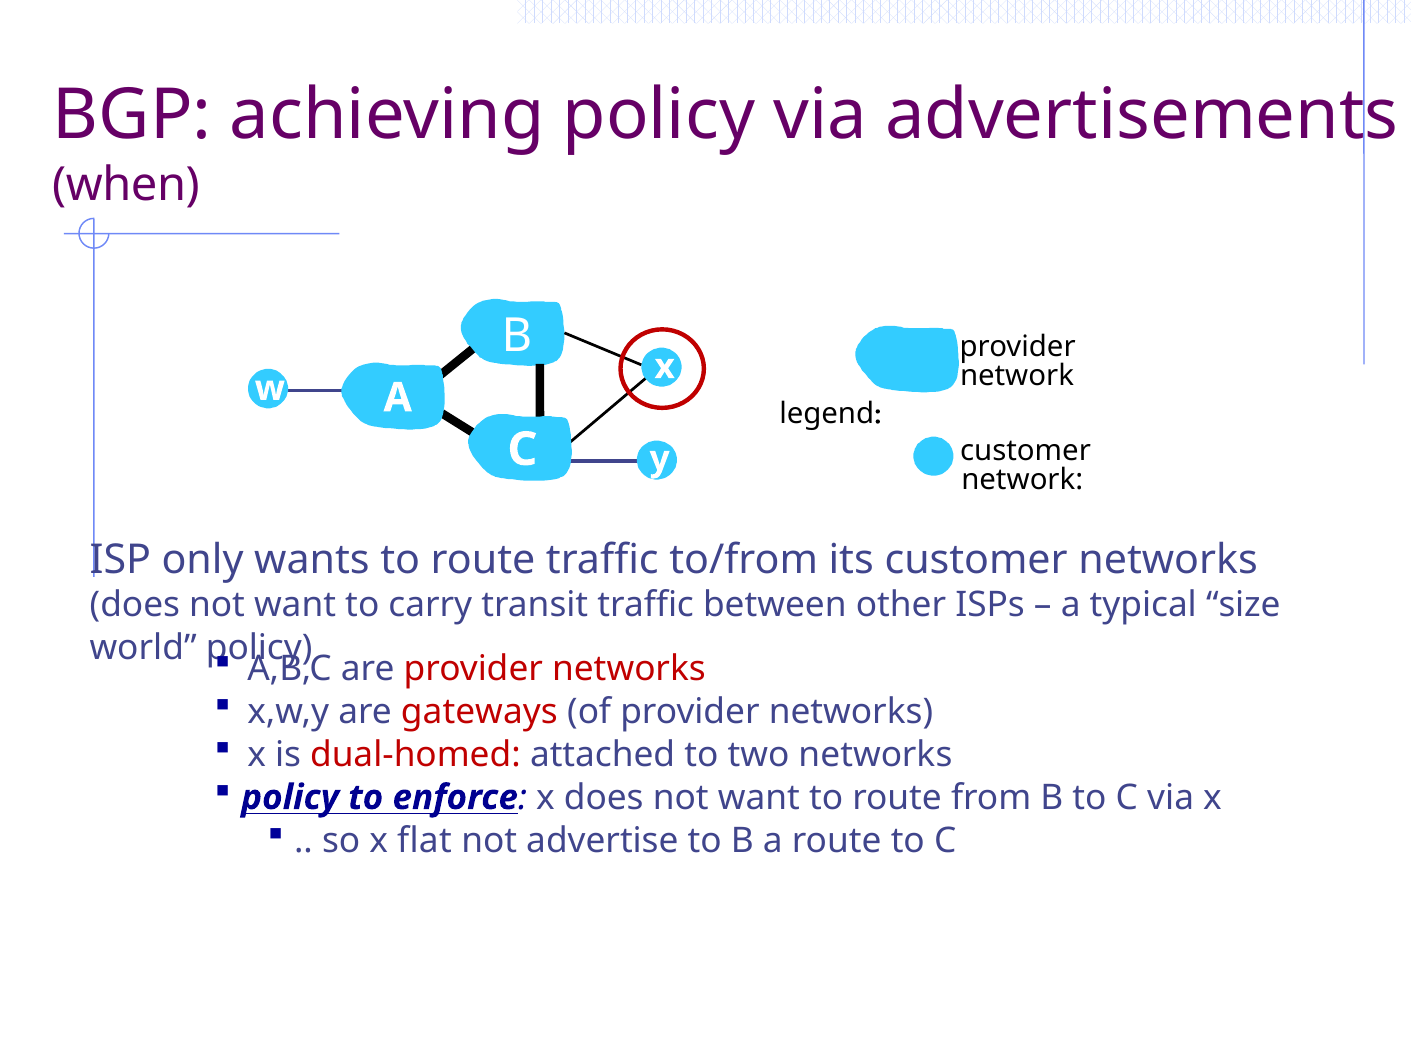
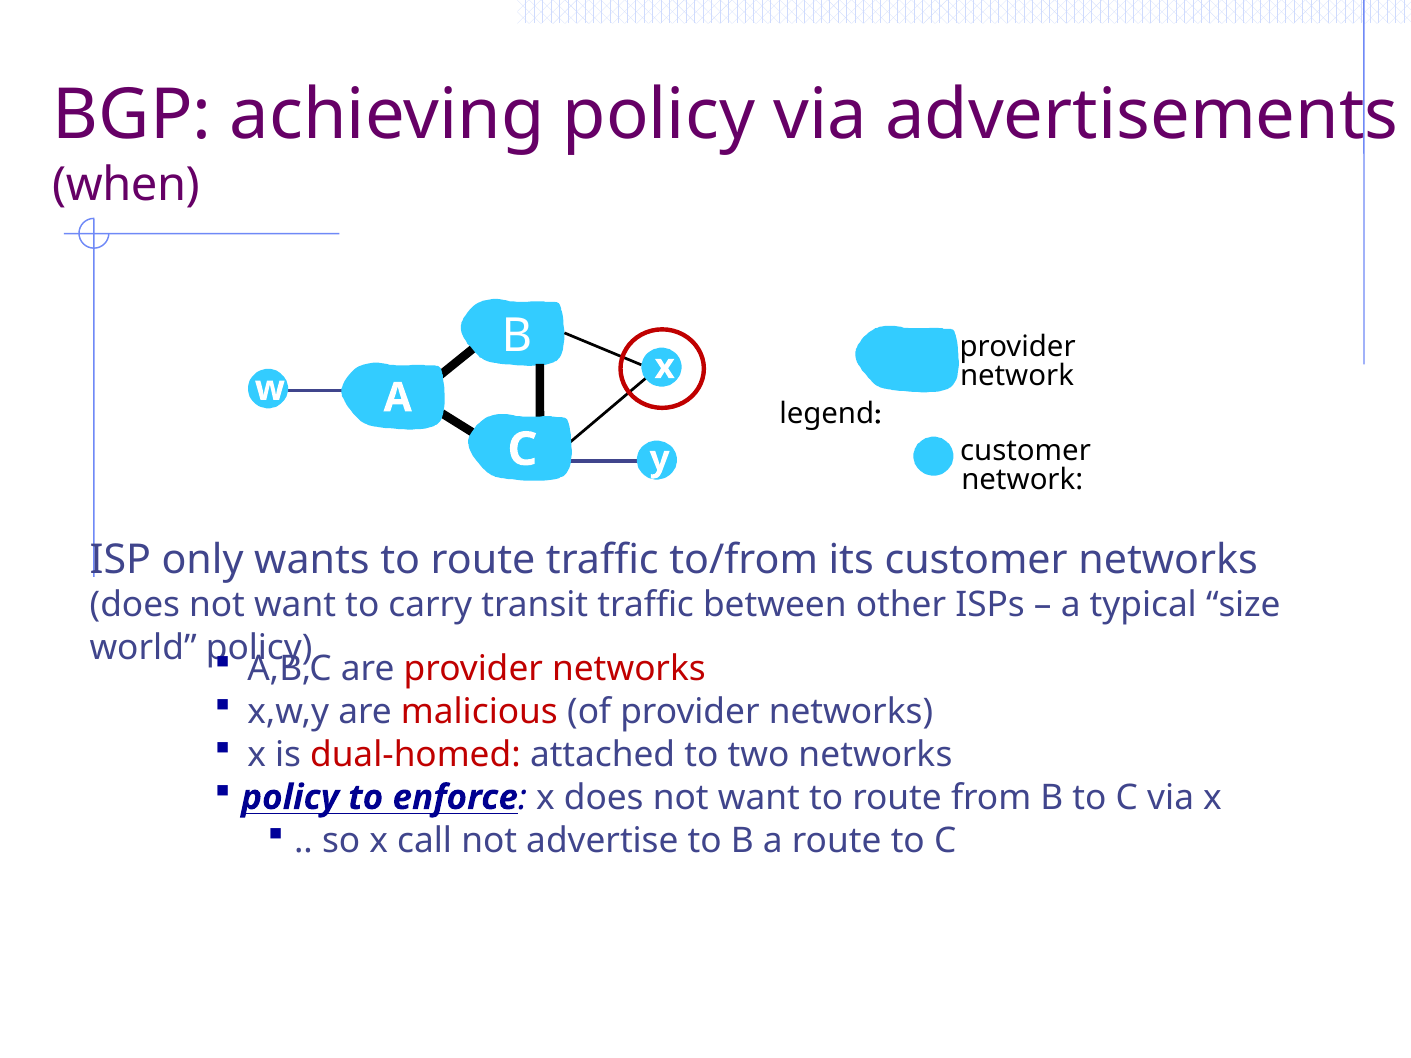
gateways: gateways -> malicious
flat: flat -> call
